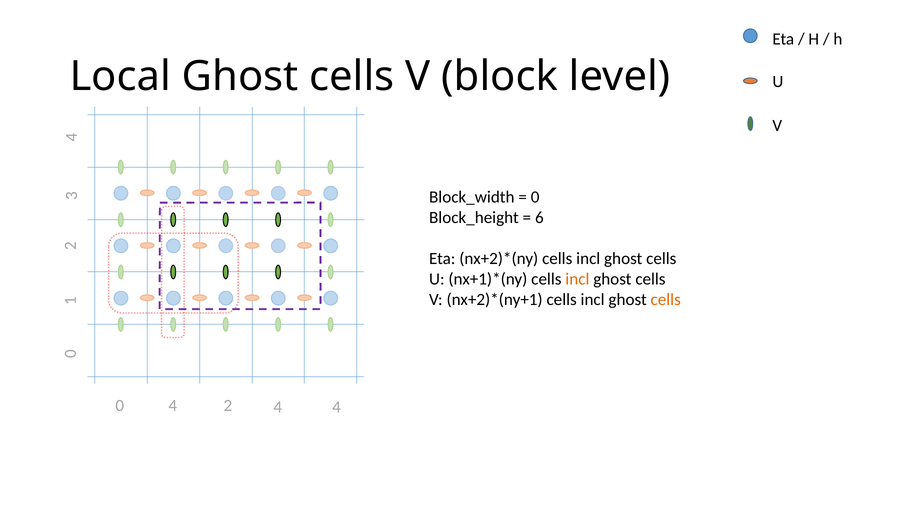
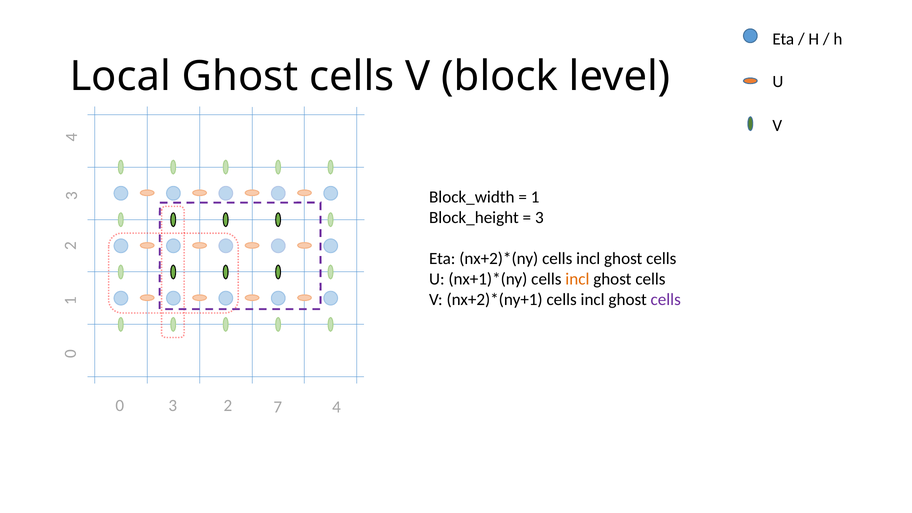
0 at (535, 197): 0 -> 1
6 at (539, 218): 6 -> 3
cells at (666, 300) colour: orange -> purple
0 4: 4 -> 3
2 4: 4 -> 7
